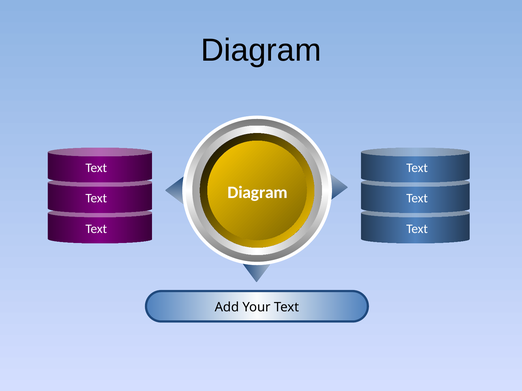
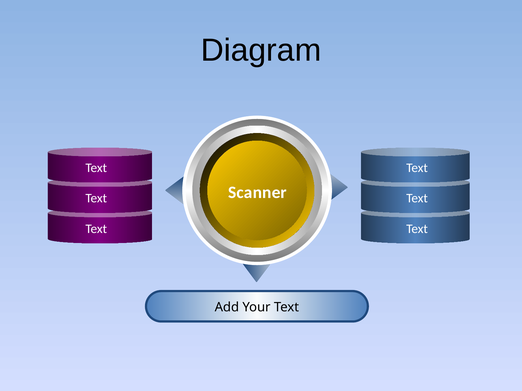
Diagram at (258, 193): Diagram -> Scanner
